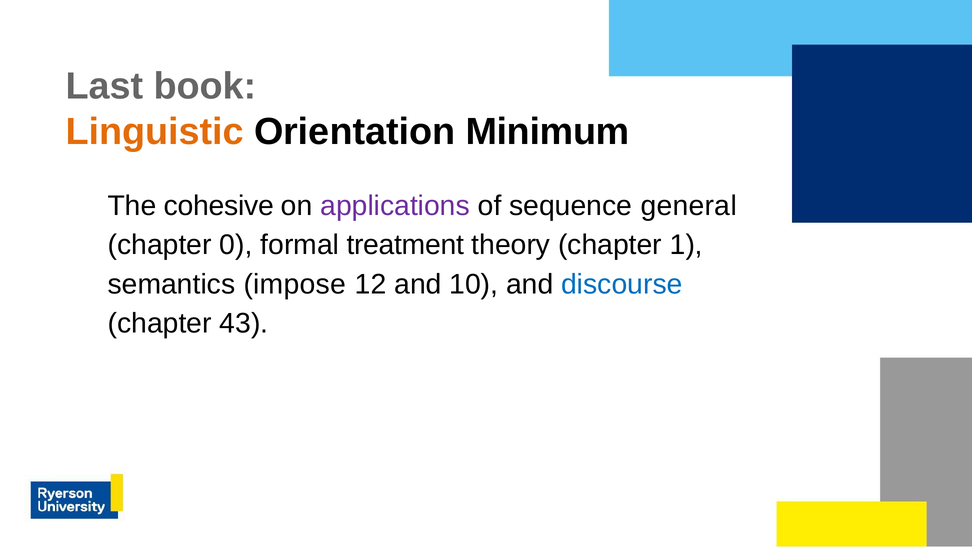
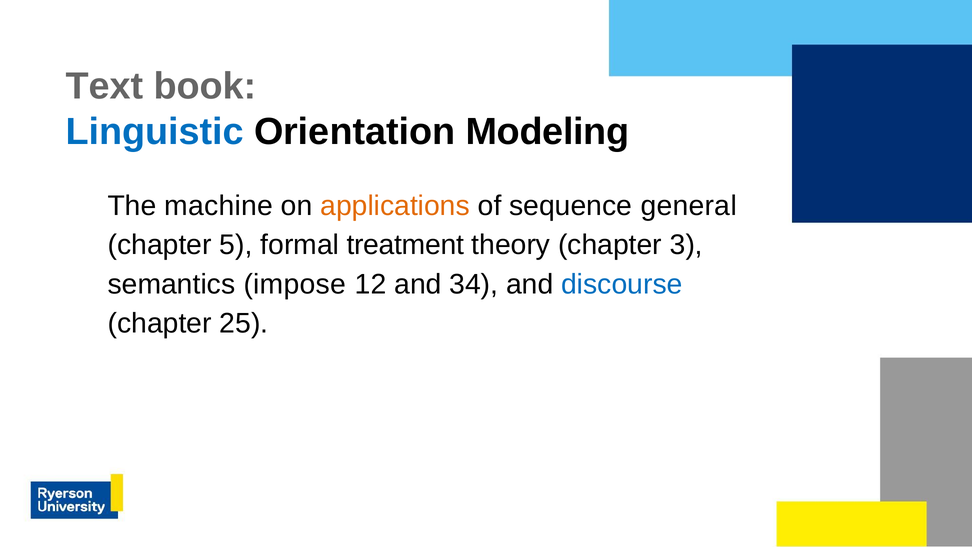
Last: Last -> Text
Linguistic colour: orange -> blue
Minimum: Minimum -> Modeling
cohesive: cohesive -> machine
applications colour: purple -> orange
0: 0 -> 5
1: 1 -> 3
10: 10 -> 34
43: 43 -> 25
